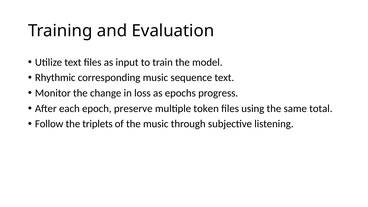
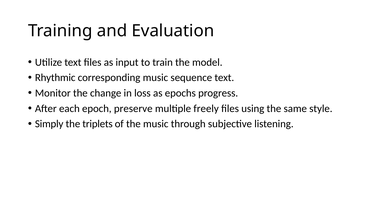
token: token -> freely
total: total -> style
Follow: Follow -> Simply
